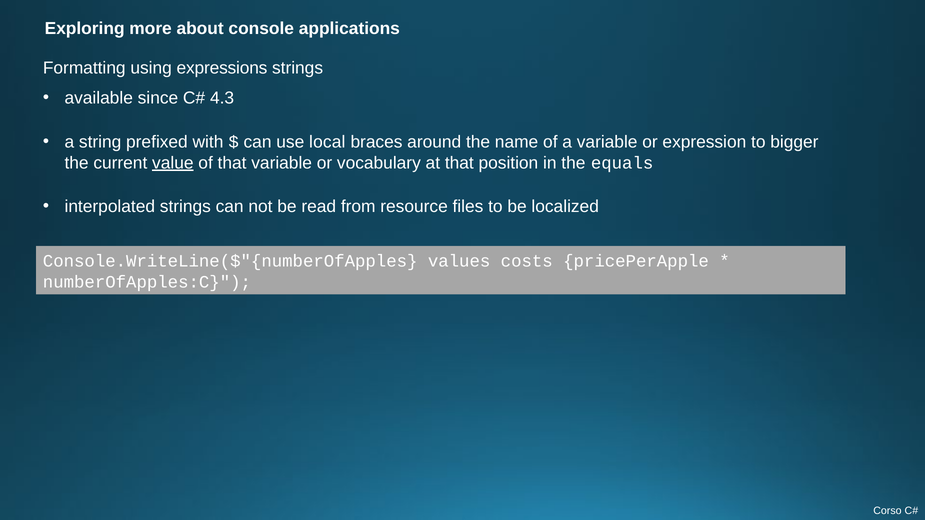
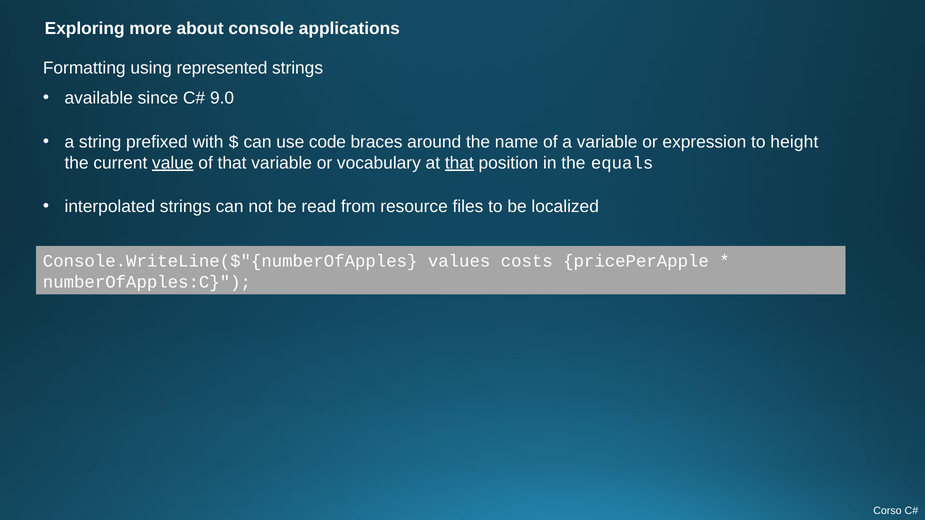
expressions: expressions -> represented
4.3: 4.3 -> 9.0
local: local -> code
bigger: bigger -> height
that at (459, 163) underline: none -> present
